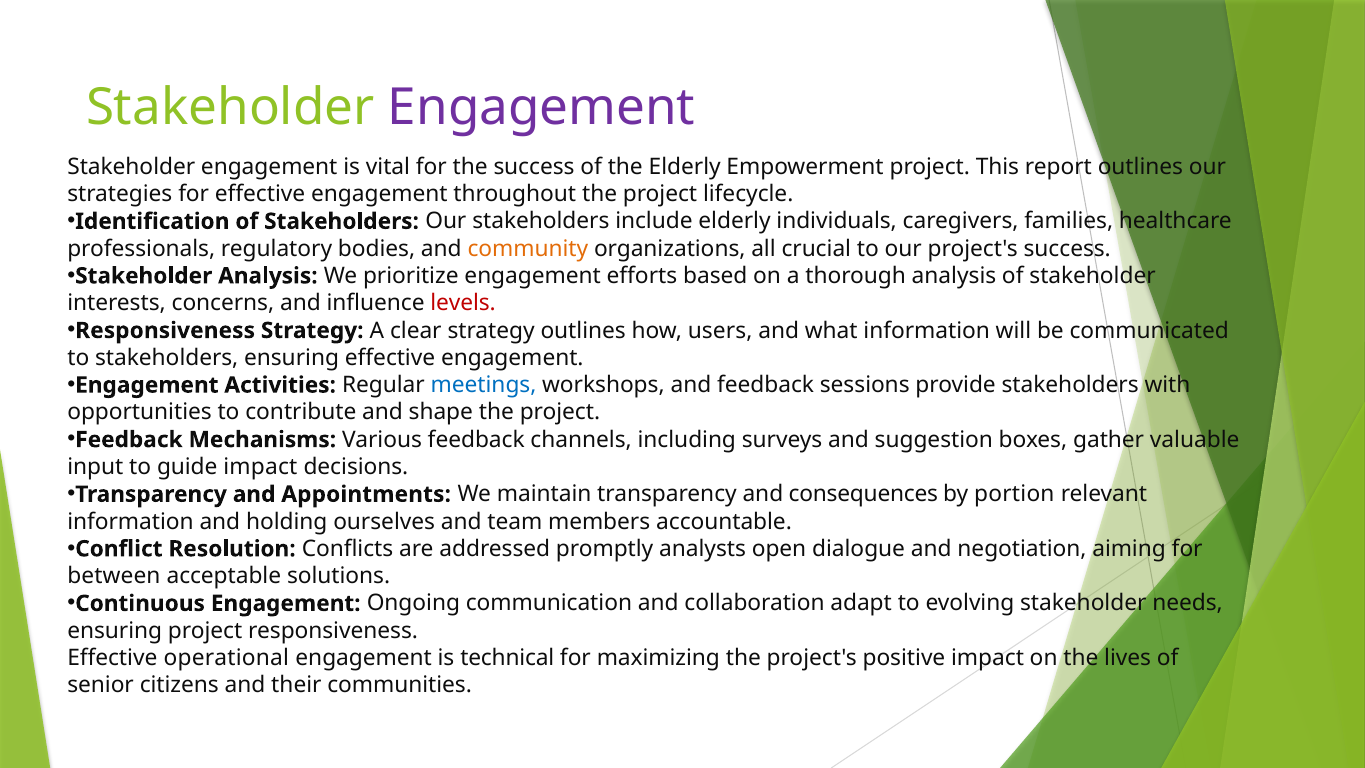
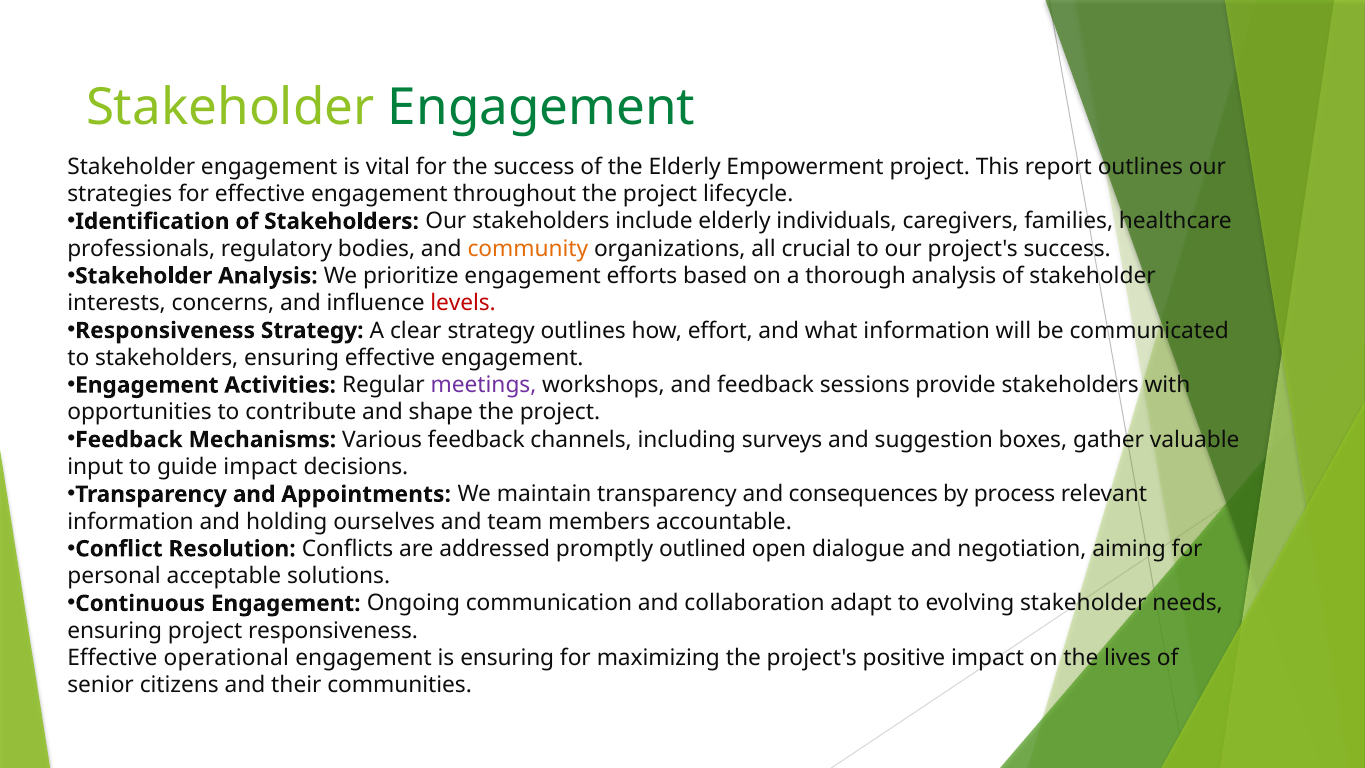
Engagement at (542, 108) colour: purple -> green
users: users -> effort
meetings colour: blue -> purple
portion: portion -> process
analysts: analysts -> outlined
between: between -> personal
is technical: technical -> ensuring
